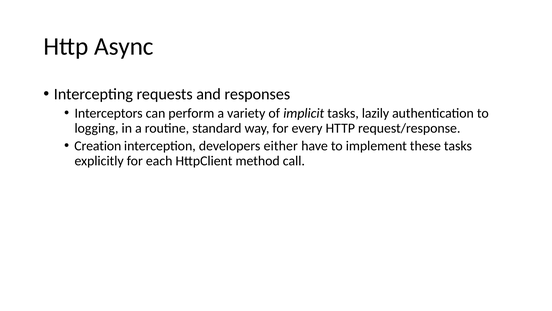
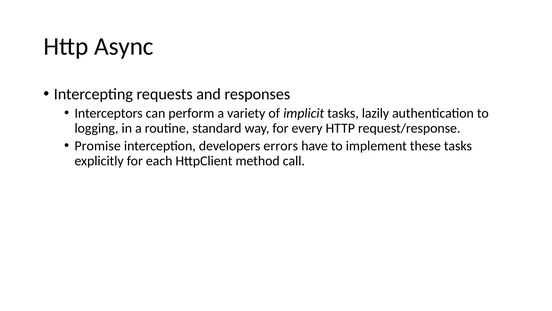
Creation: Creation -> Promise
either: either -> errors
